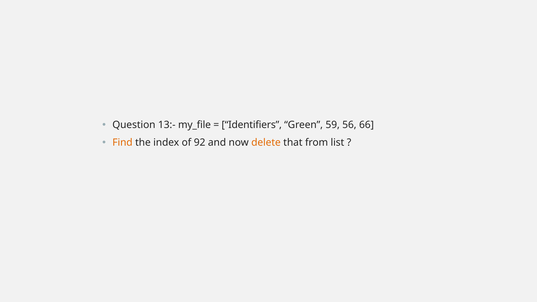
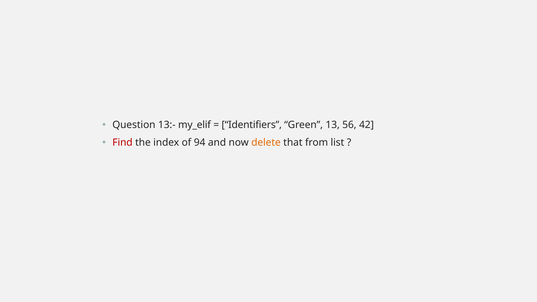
my_file: my_file -> my_elif
59: 59 -> 13
66: 66 -> 42
Find colour: orange -> red
92: 92 -> 94
